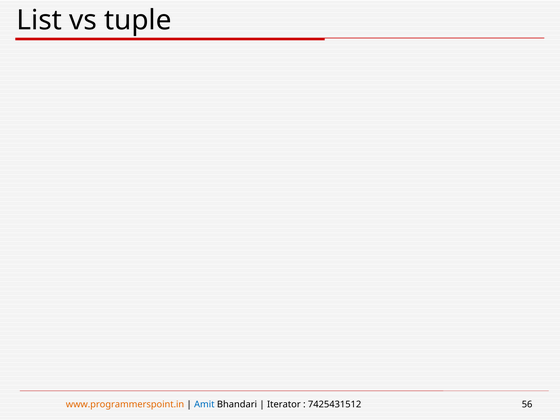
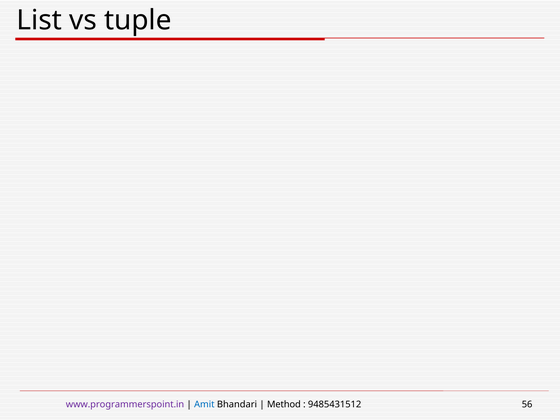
www.programmerspoint.in colour: orange -> purple
Iterator: Iterator -> Method
7425431512: 7425431512 -> 9485431512
